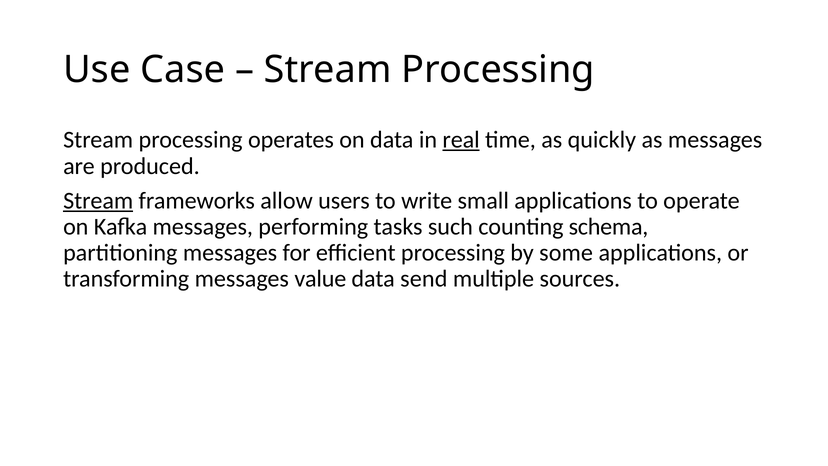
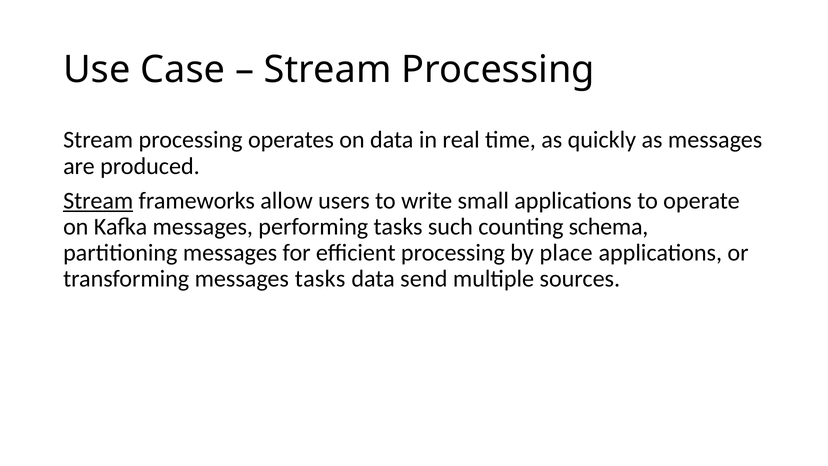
real underline: present -> none
some: some -> place
messages value: value -> tasks
